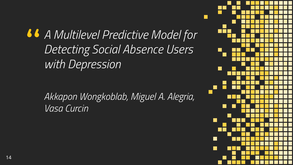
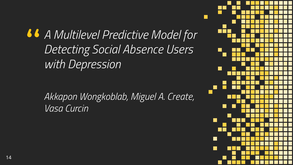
Alegria: Alegria -> Create
